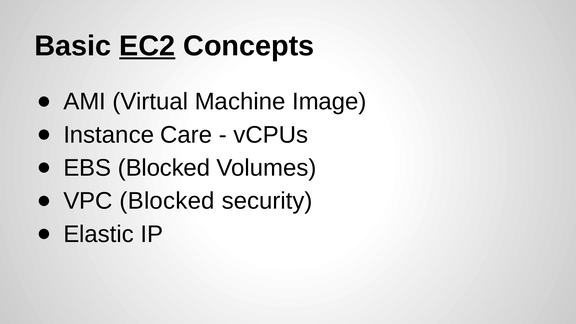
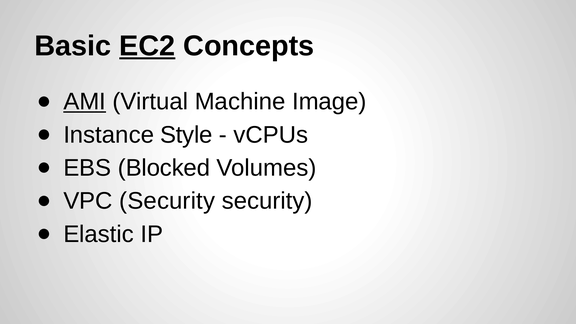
AMI underline: none -> present
Care: Care -> Style
VPC Blocked: Blocked -> Security
